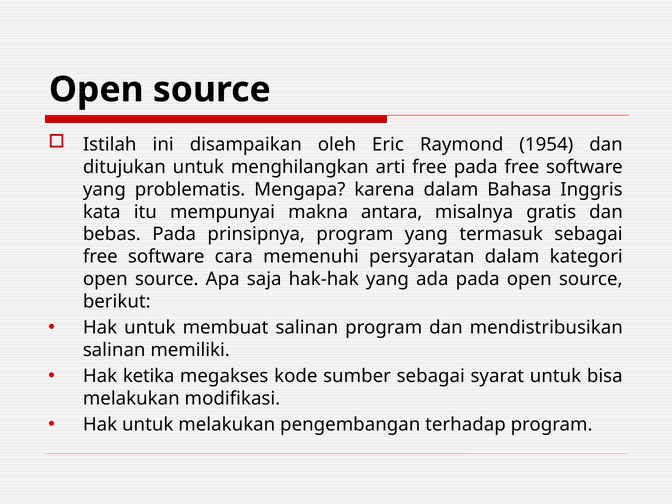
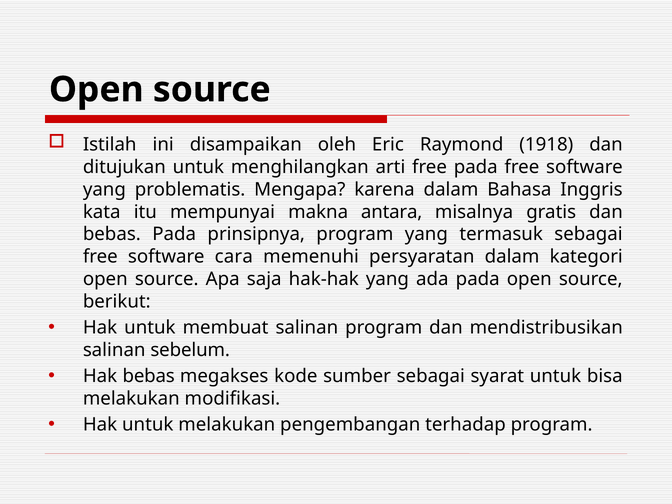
1954: 1954 -> 1918
memiliki: memiliki -> sebelum
Hak ketika: ketika -> bebas
